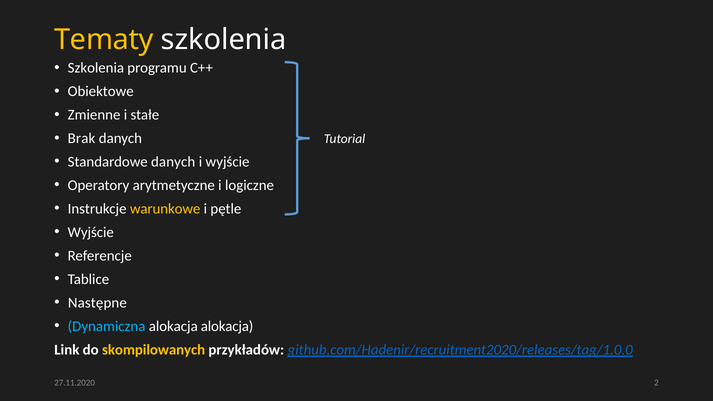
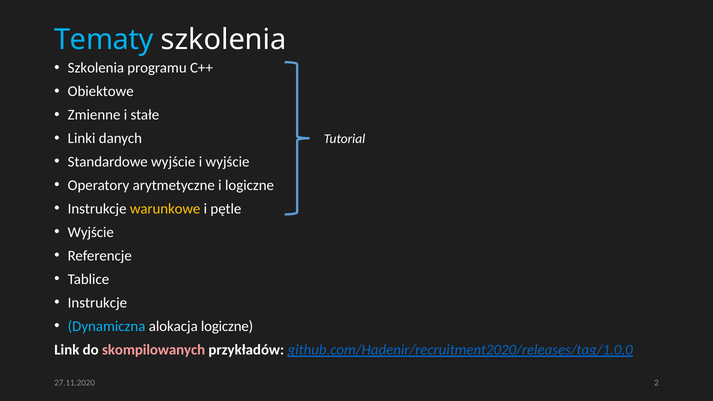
Tematy colour: yellow -> light blue
Brak: Brak -> Linki
Standardowe danych: danych -> wyjście
Następne at (97, 303): Następne -> Instrukcje
alokacja alokacja: alokacja -> logiczne
skompilowanych colour: yellow -> pink
